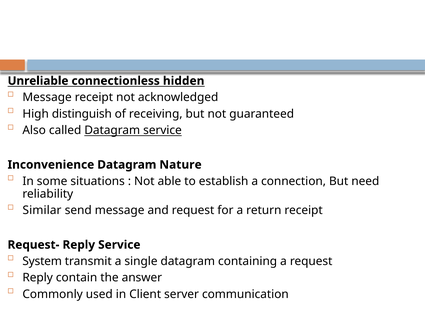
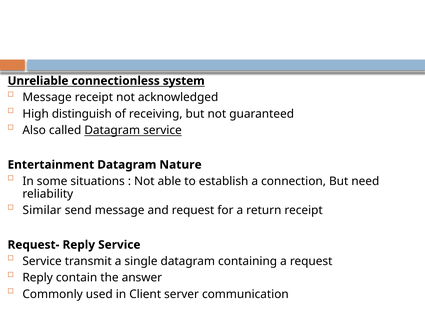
hidden: hidden -> system
Inconvenience: Inconvenience -> Entertainment
System at (42, 261): System -> Service
